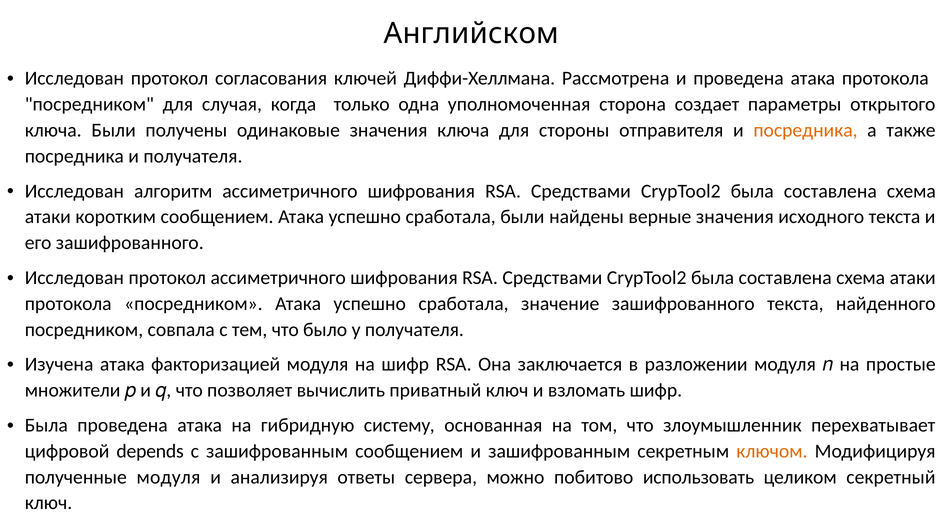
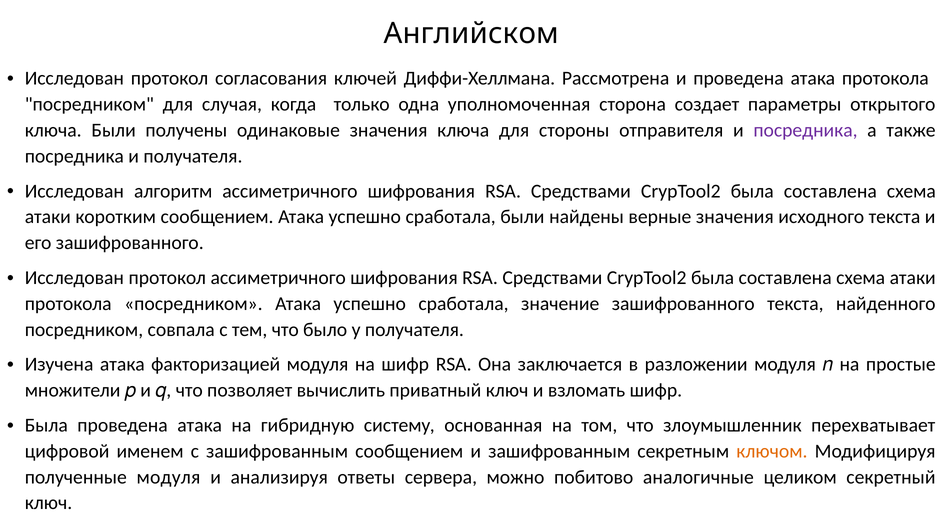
посредника at (805, 130) colour: orange -> purple
depends: depends -> именем
использовать: использовать -> аналогичные
